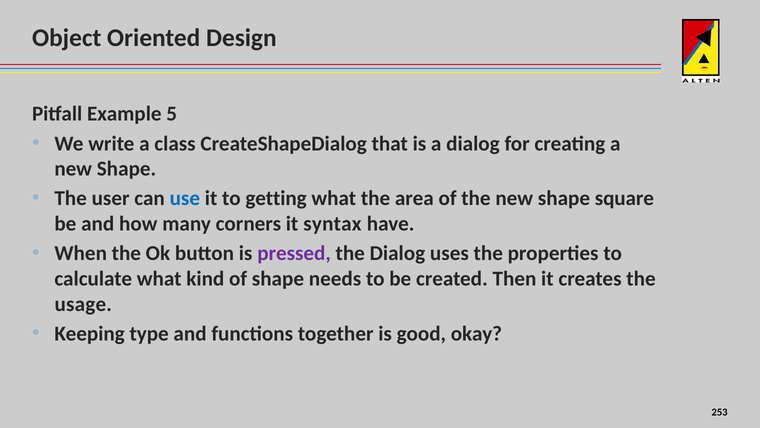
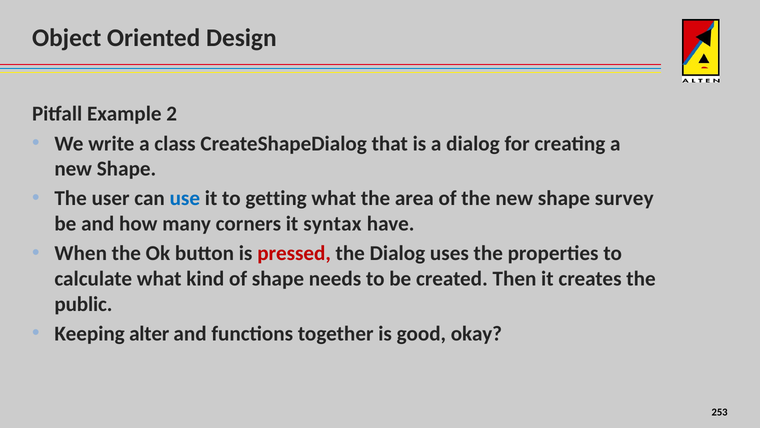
5: 5 -> 2
square: square -> survey
pressed colour: purple -> red
usage: usage -> public
type: type -> alter
